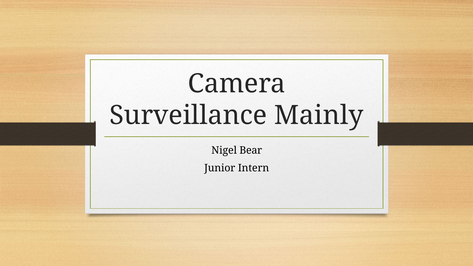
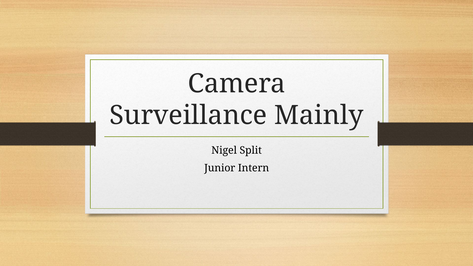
Bear: Bear -> Split
